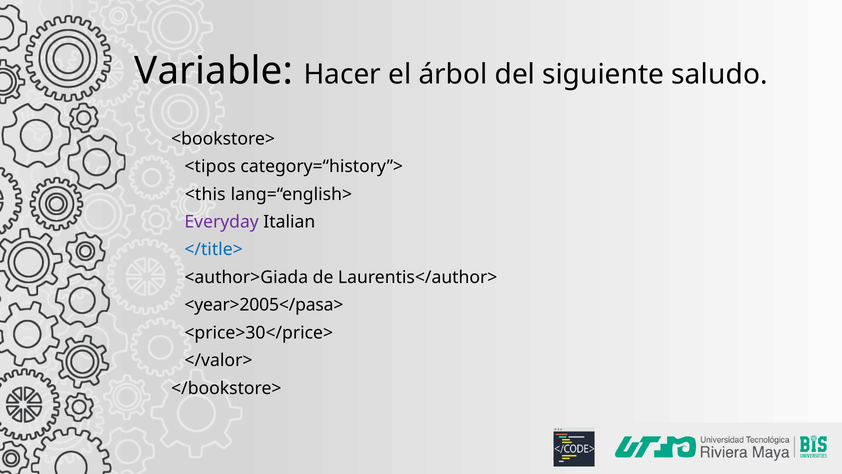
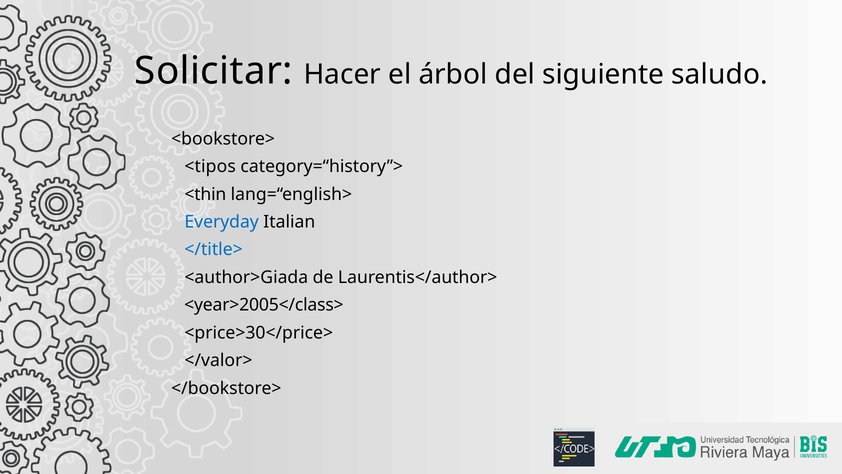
Variable: Variable -> Solicitar
<this: <this -> <thin
Everyday colour: purple -> blue
<year>2005</pasa>: <year>2005</pasa> -> <year>2005</class>
